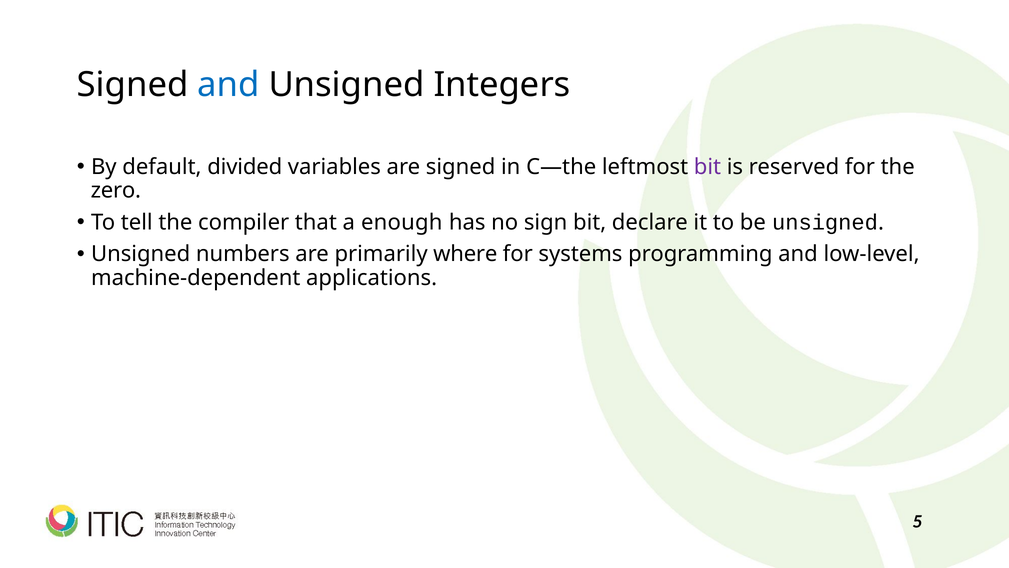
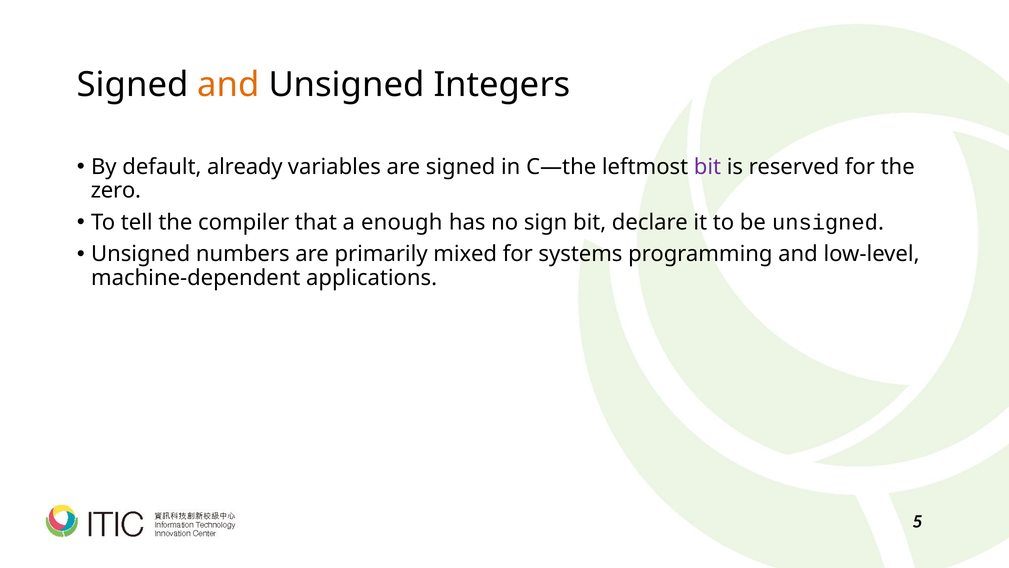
and at (228, 85) colour: blue -> orange
divided: divided -> already
where: where -> mixed
